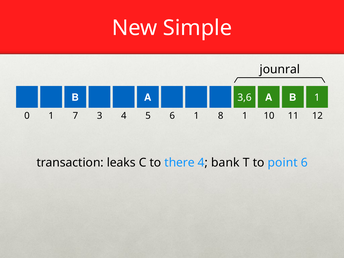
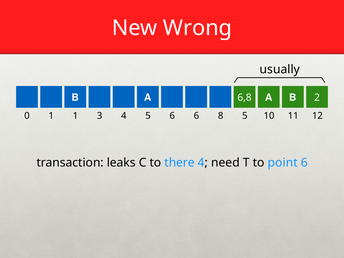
Simple: Simple -> Wrong
jounral: jounral -> usually
3,6: 3,6 -> 6,8
B 1: 1 -> 2
1 7: 7 -> 1
4 1: 1 -> 6
8 1: 1 -> 5
bank: bank -> need
